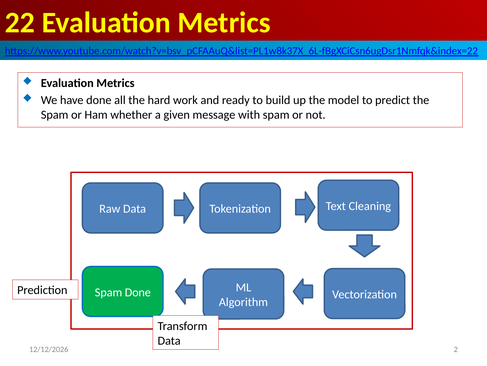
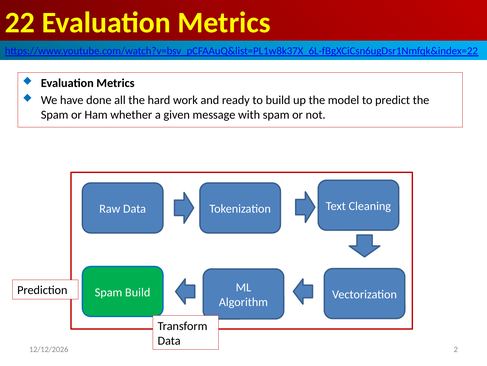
Spam Done: Done -> Build
